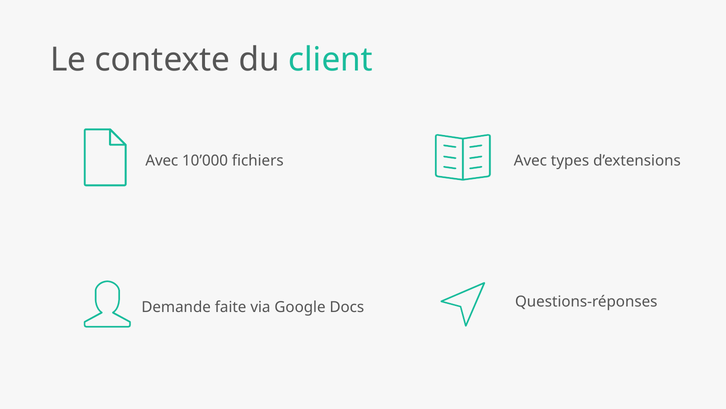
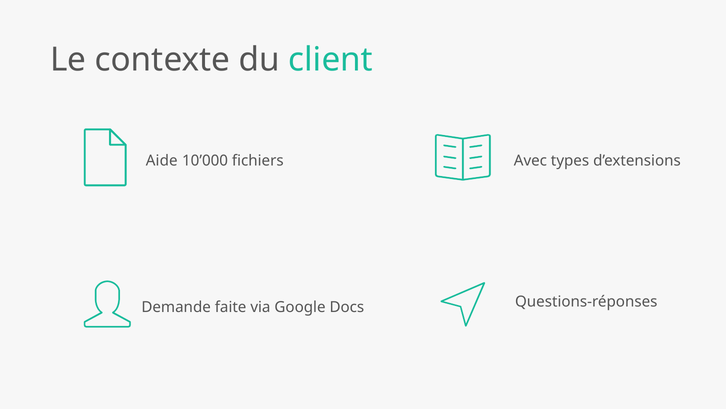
Avec at (162, 161): Avec -> Aide
